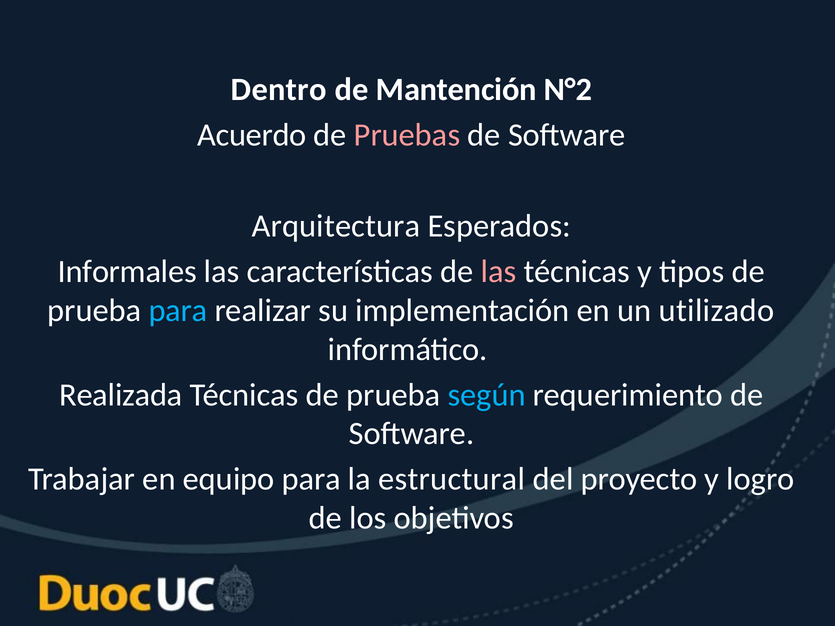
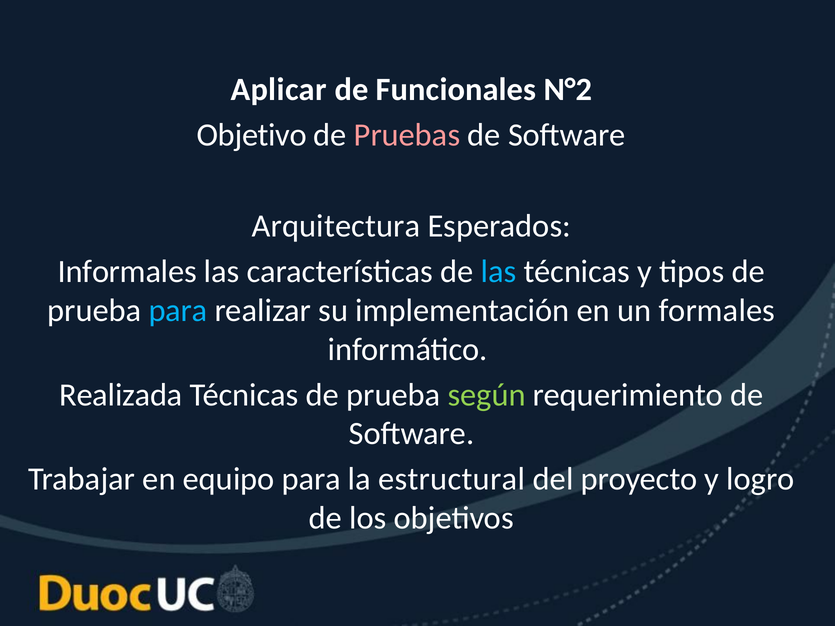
Dentro: Dentro -> Aplicar
Mantención: Mantención -> Funcionales
Acuerdo: Acuerdo -> Objetivo
las at (498, 271) colour: pink -> light blue
utilizado: utilizado -> formales
según colour: light blue -> light green
